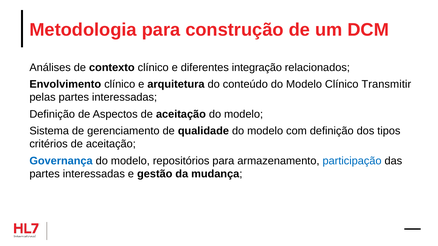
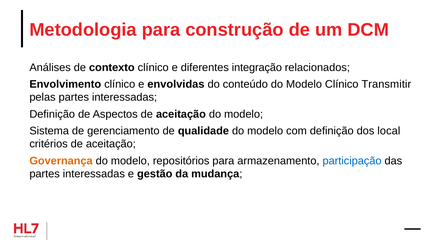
arquitetura: arquitetura -> envolvidas
tipos: tipos -> local
Governança colour: blue -> orange
